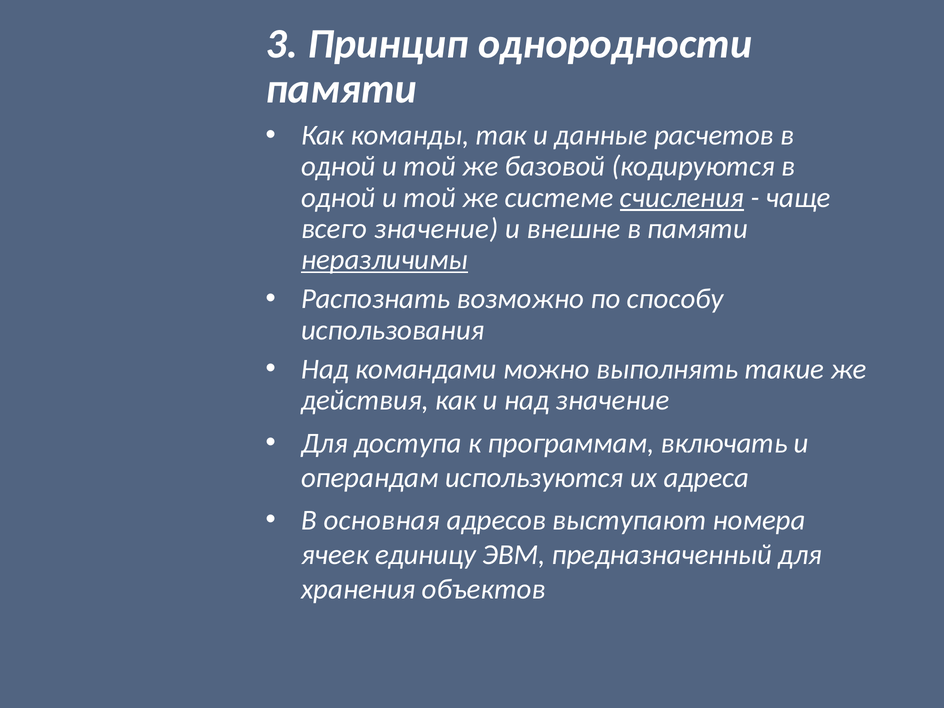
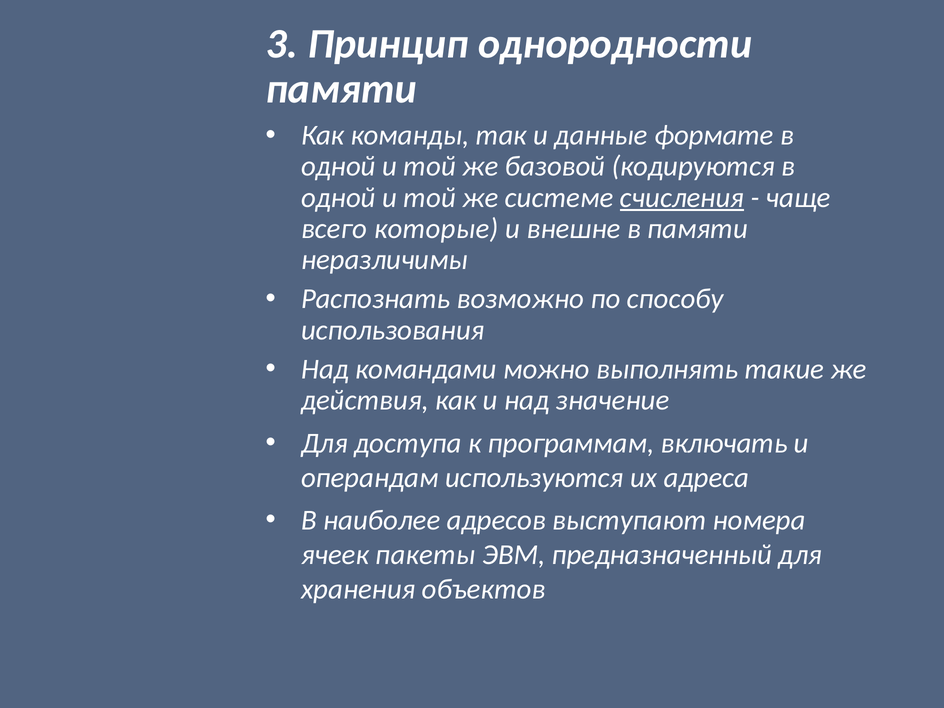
расчетов: расчетов -> формате
всего значение: значение -> которые
неразличимы underline: present -> none
основная: основная -> наиболее
единицу: единицу -> пакеты
